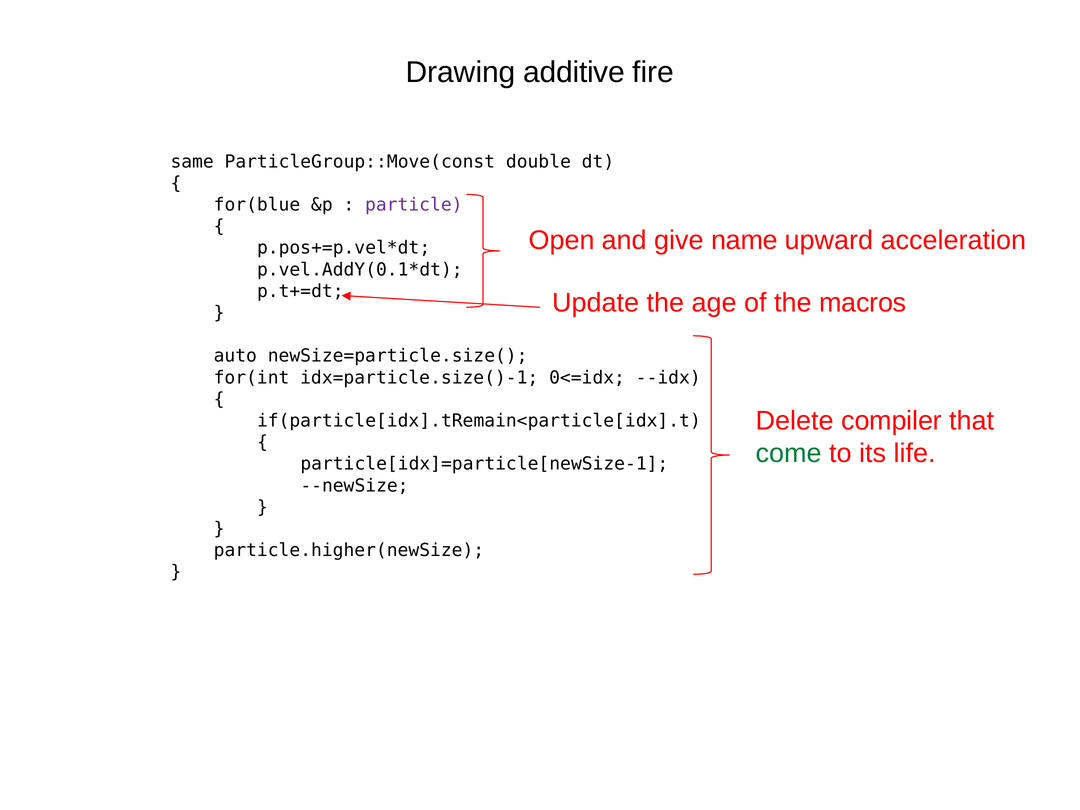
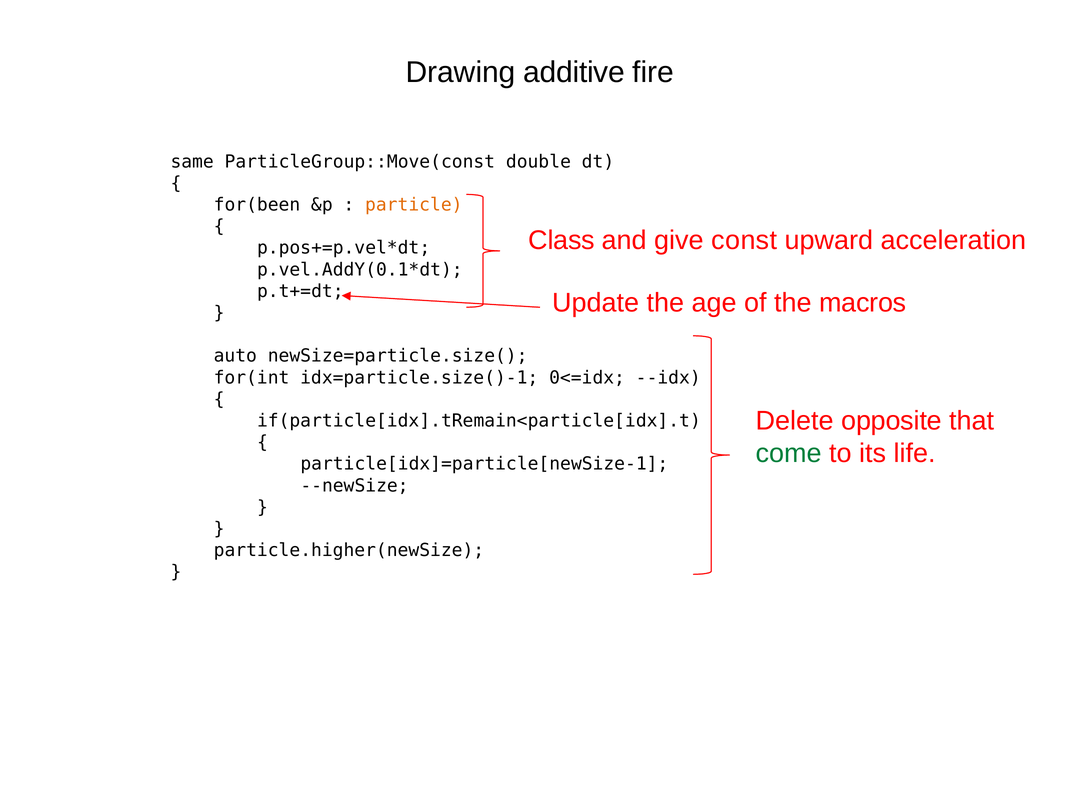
for(blue: for(blue -> for(been
particle colour: purple -> orange
Open: Open -> Class
name: name -> const
compiler: compiler -> opposite
